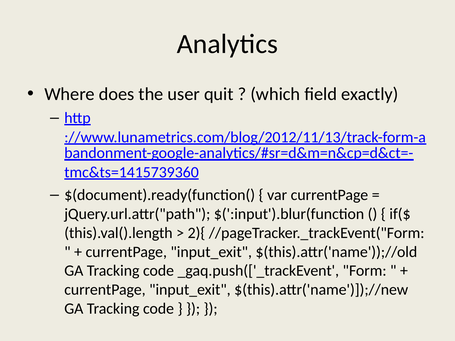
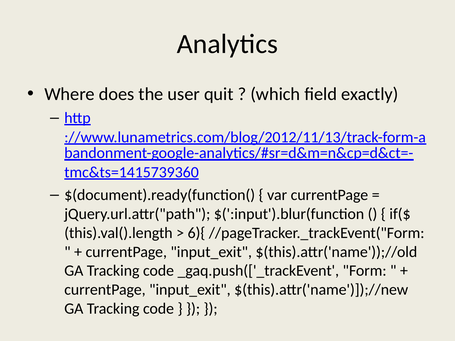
2){: 2){ -> 6){
